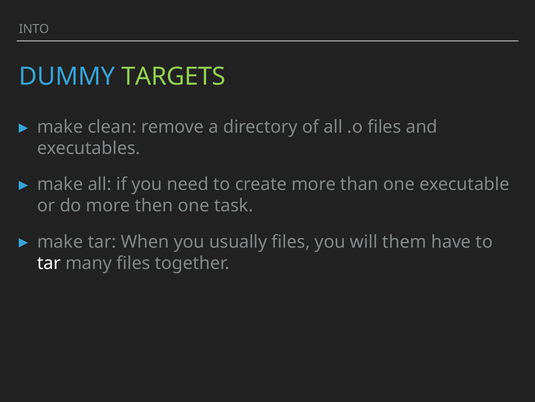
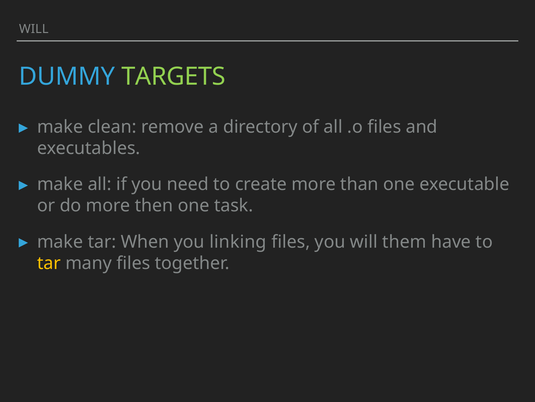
INTO at (34, 29): INTO -> WILL
usually: usually -> linking
tar at (49, 263) colour: white -> yellow
